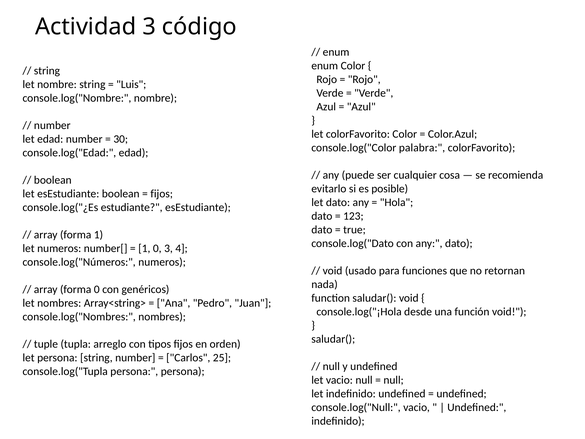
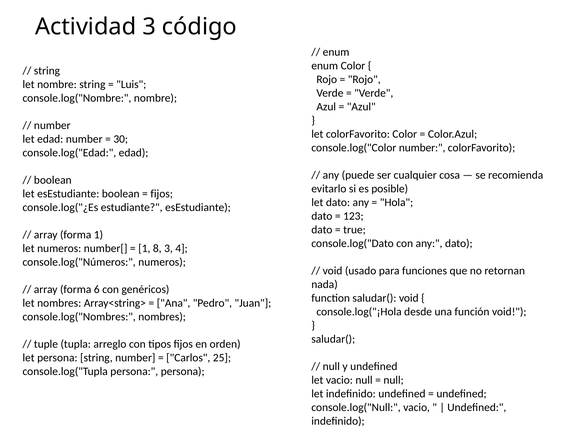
console.log("Color palabra: palabra -> number
1 0: 0 -> 8
forma 0: 0 -> 6
